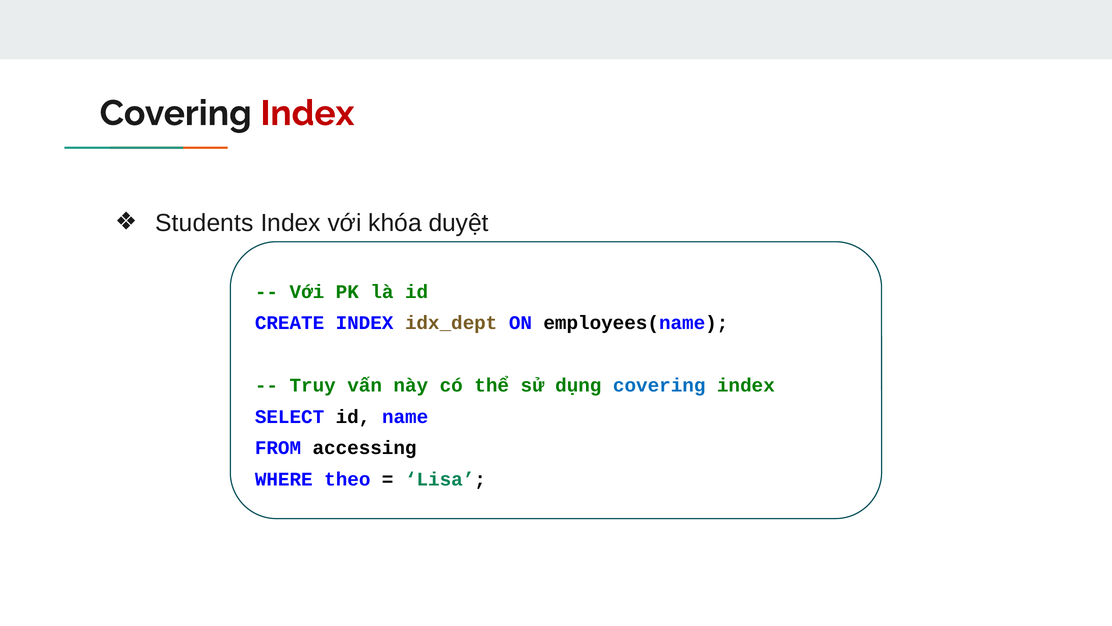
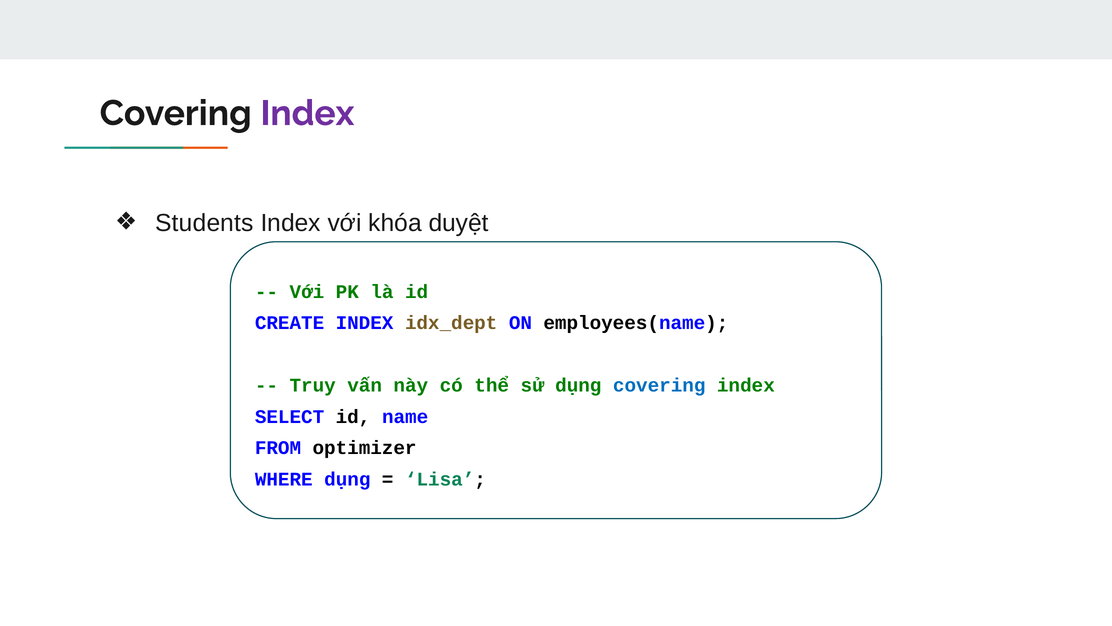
Index at (307, 113) colour: red -> purple
accessing: accessing -> optimizer
WHERE theo: theo -> dụng
